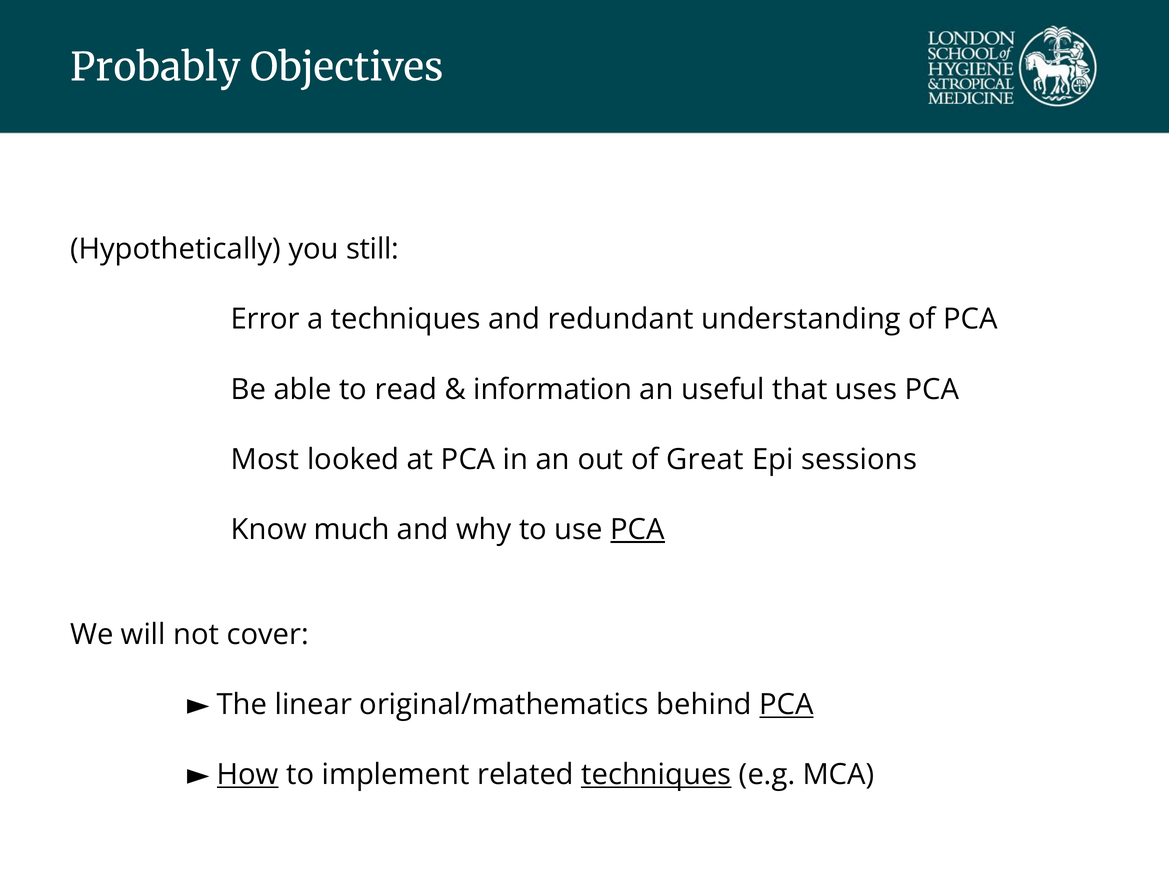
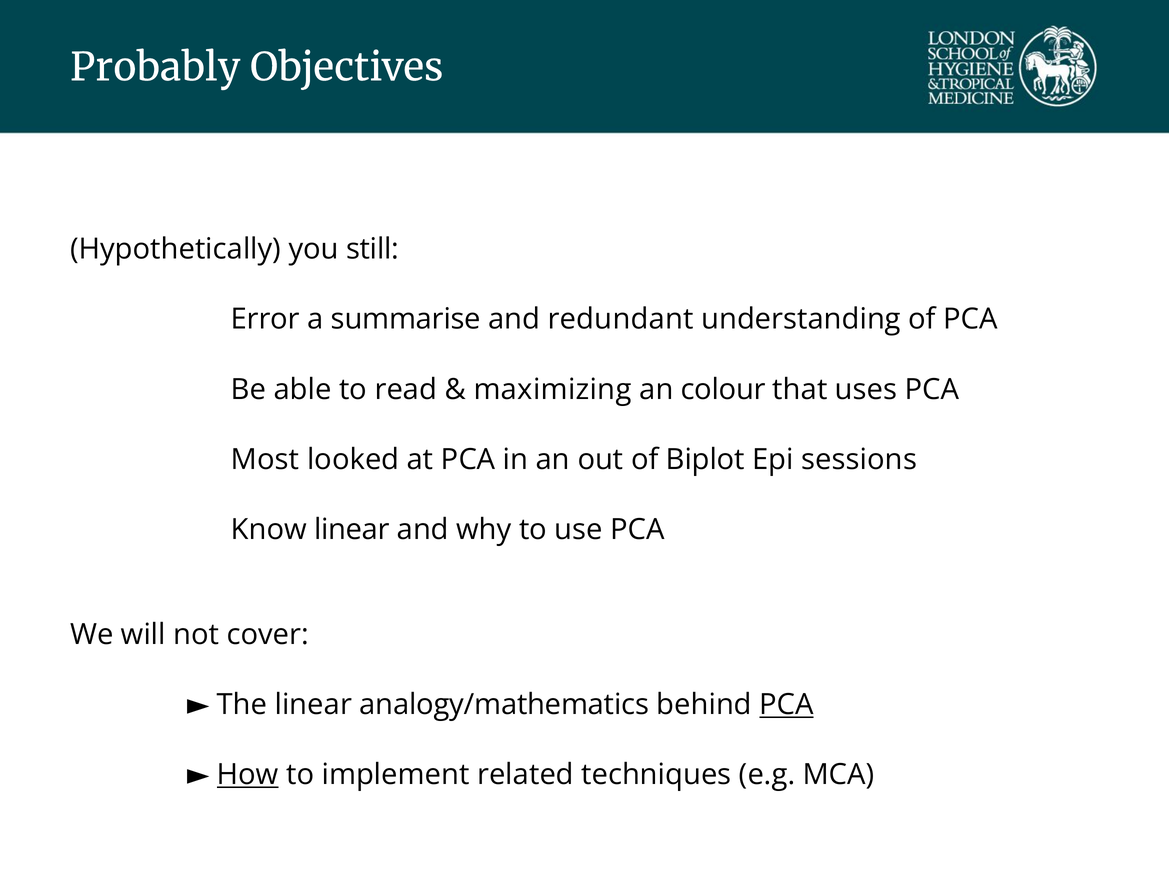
a techniques: techniques -> summarise
information: information -> maximizing
useful: useful -> colour
Great: Great -> Biplot
Know much: much -> linear
PCA at (638, 530) underline: present -> none
original/mathematics: original/mathematics -> analogy/mathematics
techniques at (656, 775) underline: present -> none
